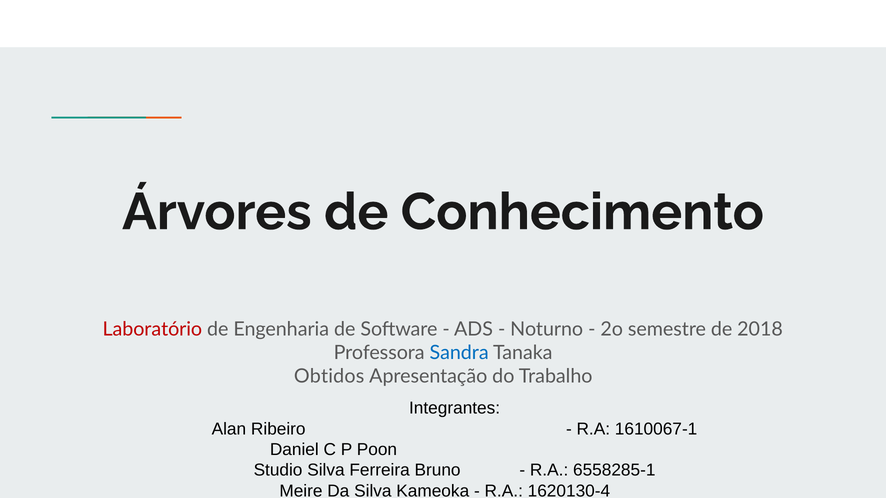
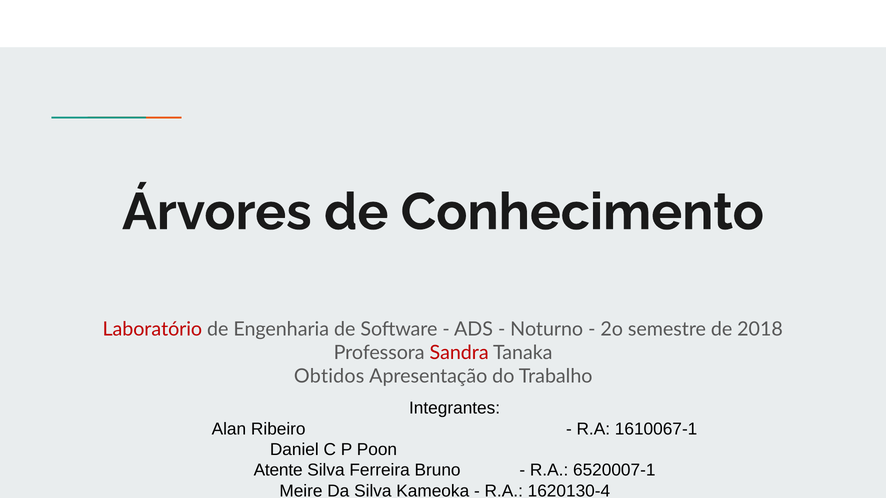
Sandra colour: blue -> red
Studio: Studio -> Atente
6558285-1: 6558285-1 -> 6520007-1
